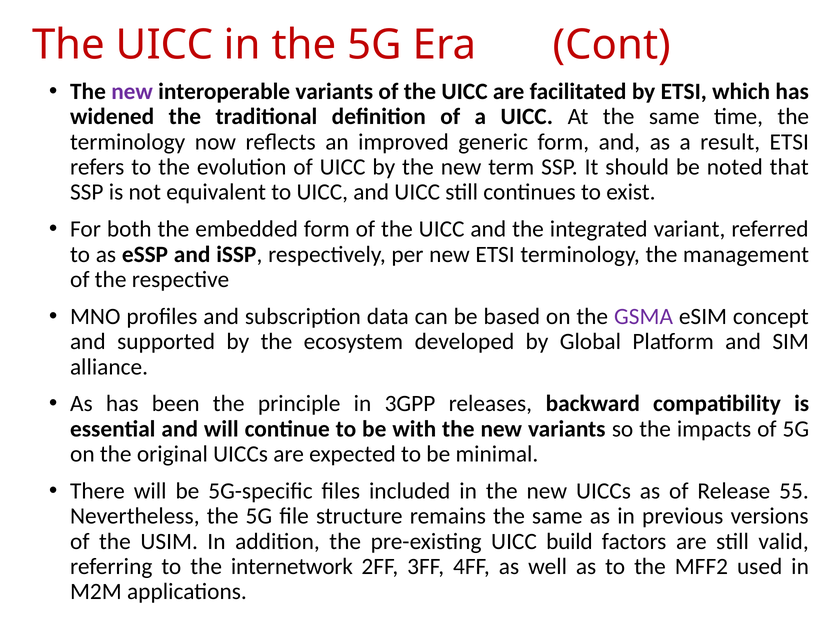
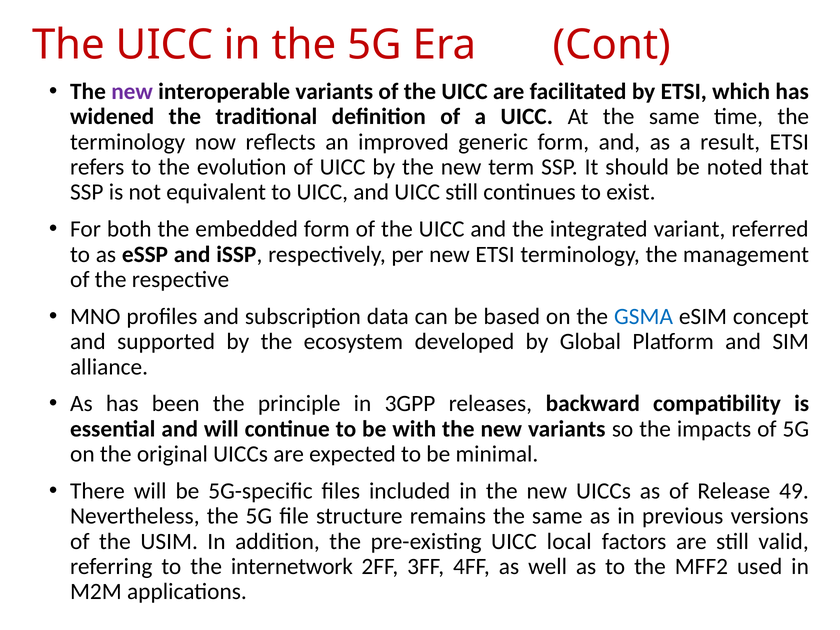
GSMA colour: purple -> blue
55: 55 -> 49
build: build -> local
